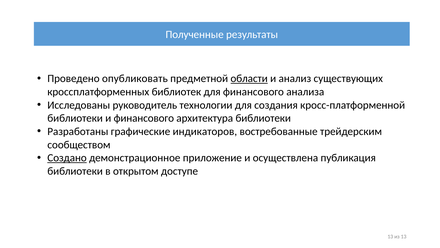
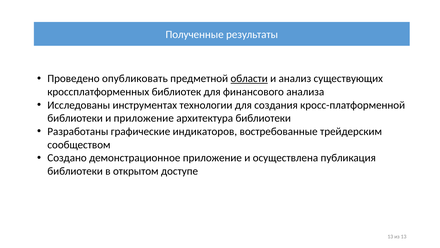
руководитель: руководитель -> инструментах
и финансового: финансового -> приложение
Создано underline: present -> none
